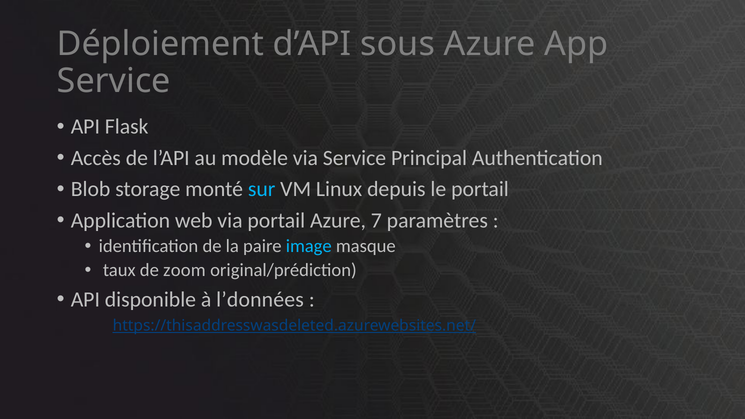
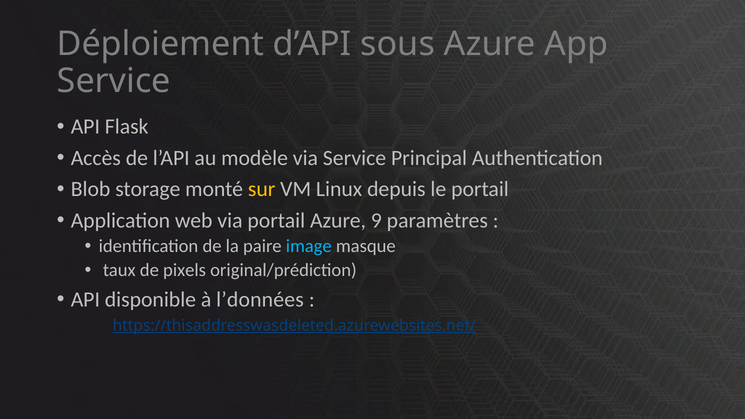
sur colour: light blue -> yellow
7: 7 -> 9
zoom: zoom -> pixels
